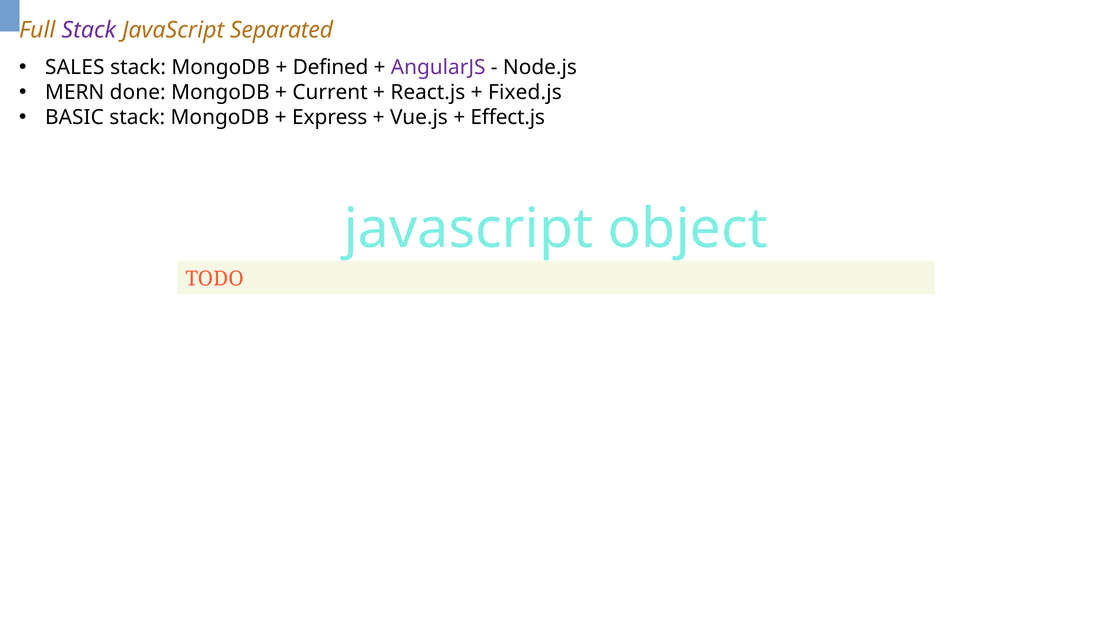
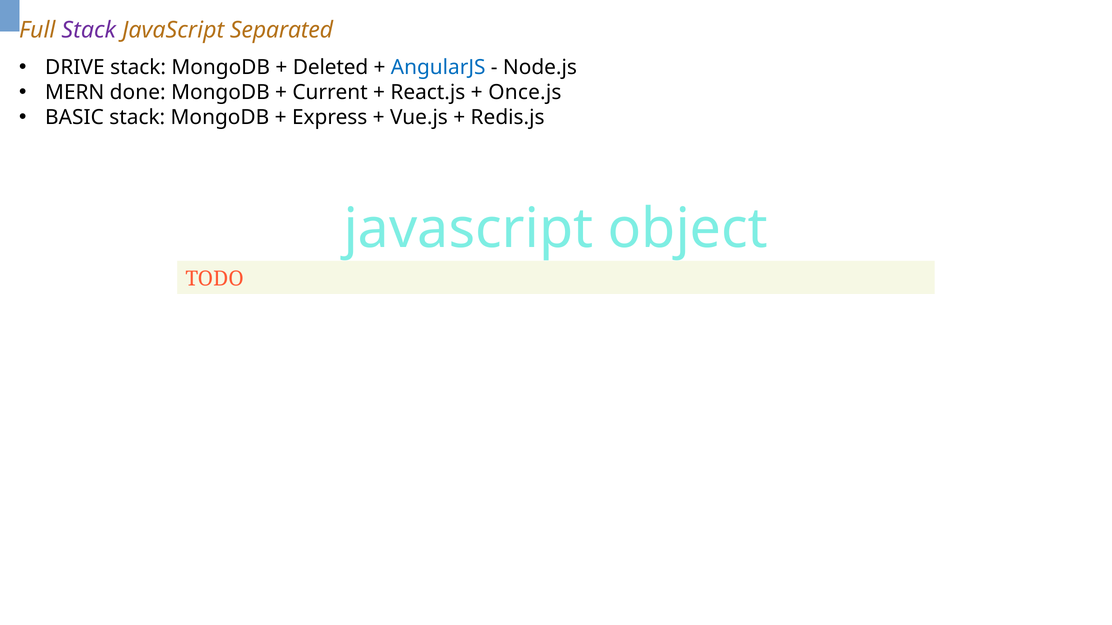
SALES: SALES -> DRIVE
Defined: Defined -> Deleted
AngularJS colour: purple -> blue
Fixed.js: Fixed.js -> Once.js
Effect.js: Effect.js -> Redis.js
